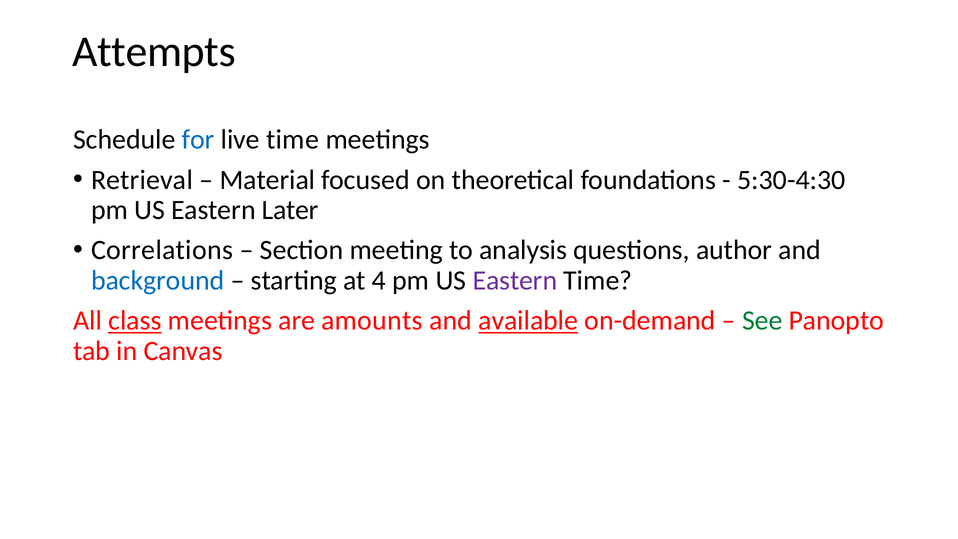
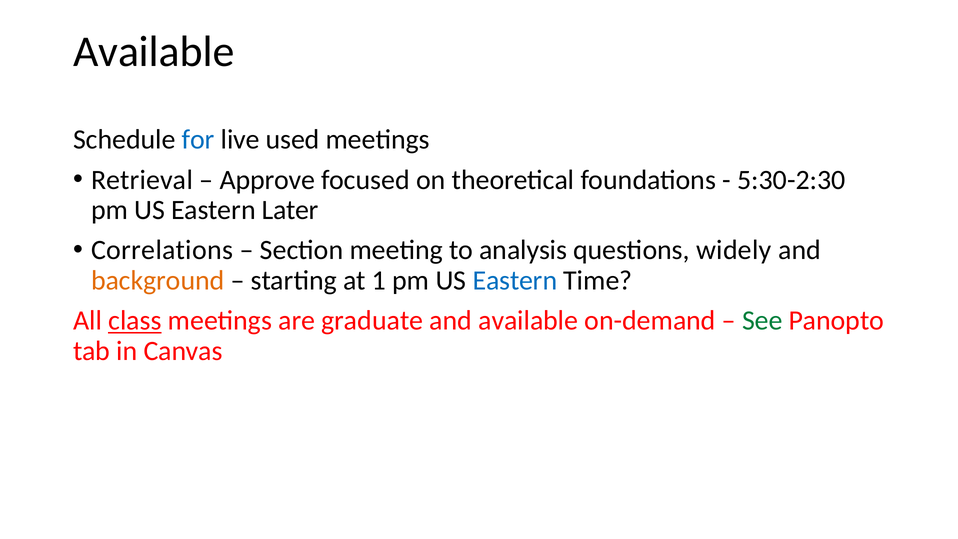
Attempts at (154, 52): Attempts -> Available
live time: time -> used
Material: Material -> Approve
5:30-4:30: 5:30-4:30 -> 5:30-2:30
author: author -> widely
background colour: blue -> orange
4: 4 -> 1
Eastern at (515, 280) colour: purple -> blue
amounts: amounts -> graduate
available at (528, 321) underline: present -> none
